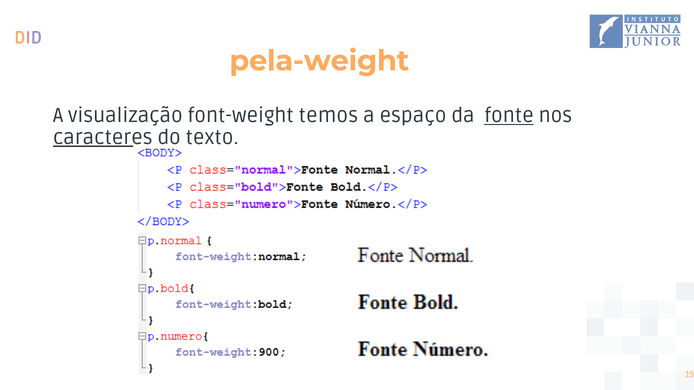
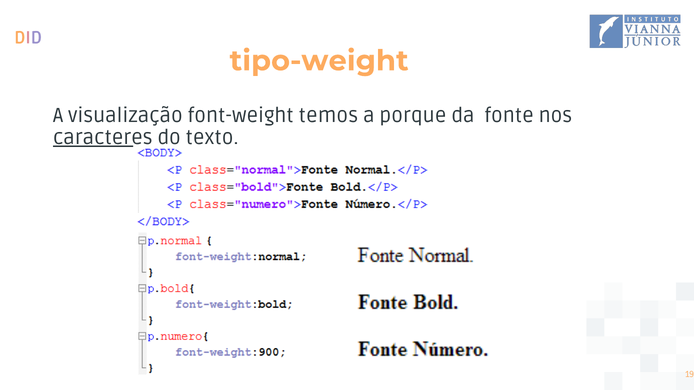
pela-weight: pela-weight -> tipo-weight
espaço: espaço -> porque
fonte underline: present -> none
